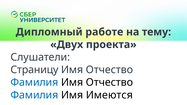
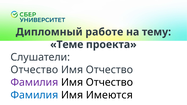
Двух: Двух -> Теме
Страницу at (34, 70): Страницу -> Отчество
Фамилия at (34, 83) colour: blue -> purple
